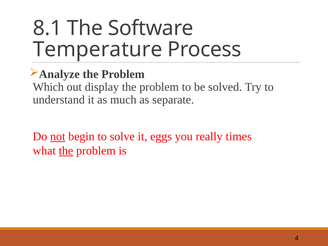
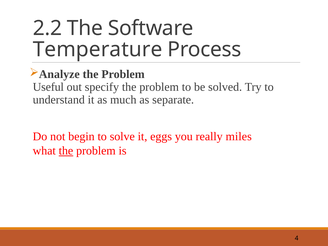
8.1: 8.1 -> 2.2
Which: Which -> Useful
display: display -> specify
not underline: present -> none
times: times -> miles
